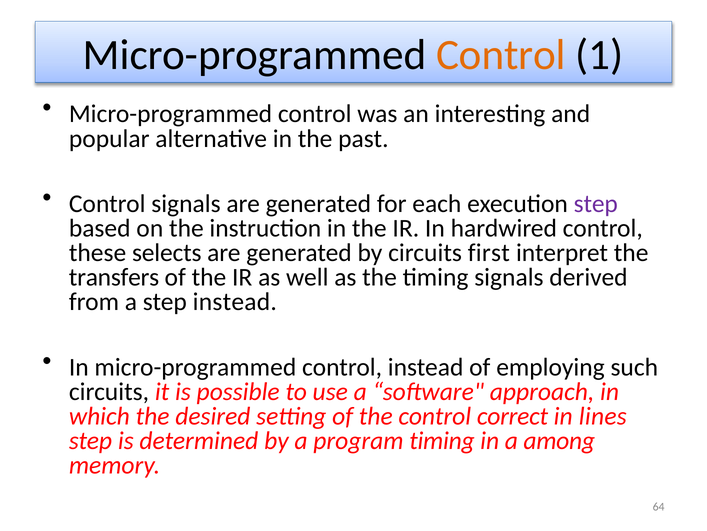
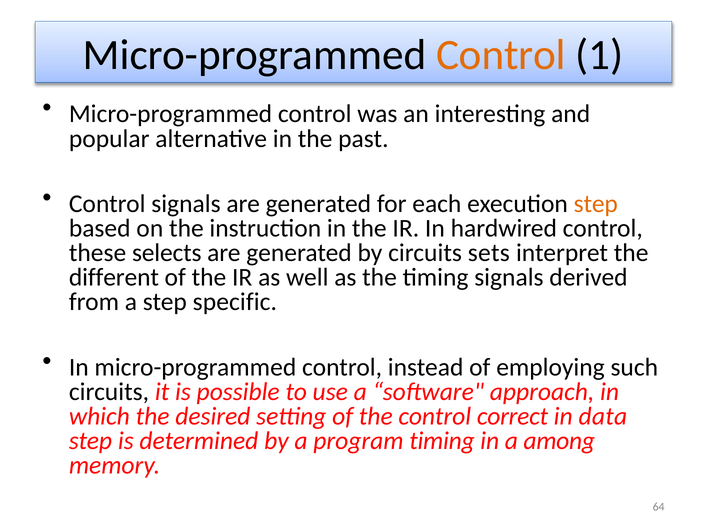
step at (596, 204) colour: purple -> orange
first: first -> sets
transfers: transfers -> different
step instead: instead -> specific
lines: lines -> data
